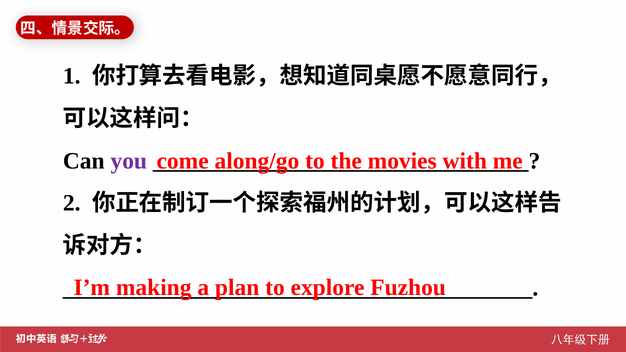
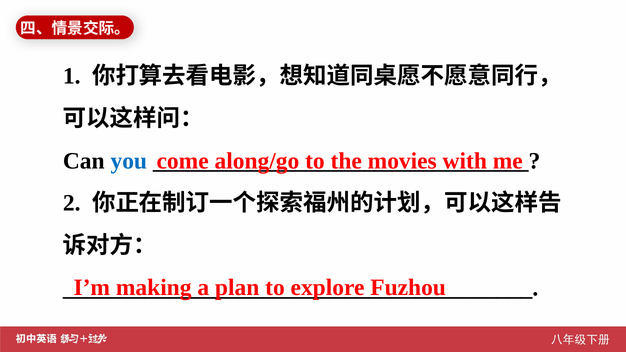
you colour: purple -> blue
